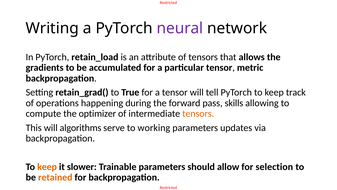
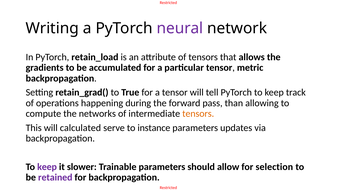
skills: skills -> than
optimizer: optimizer -> networks
algorithms: algorithms -> calculated
working: working -> instance
keep at (47, 166) colour: orange -> purple
retained colour: orange -> purple
